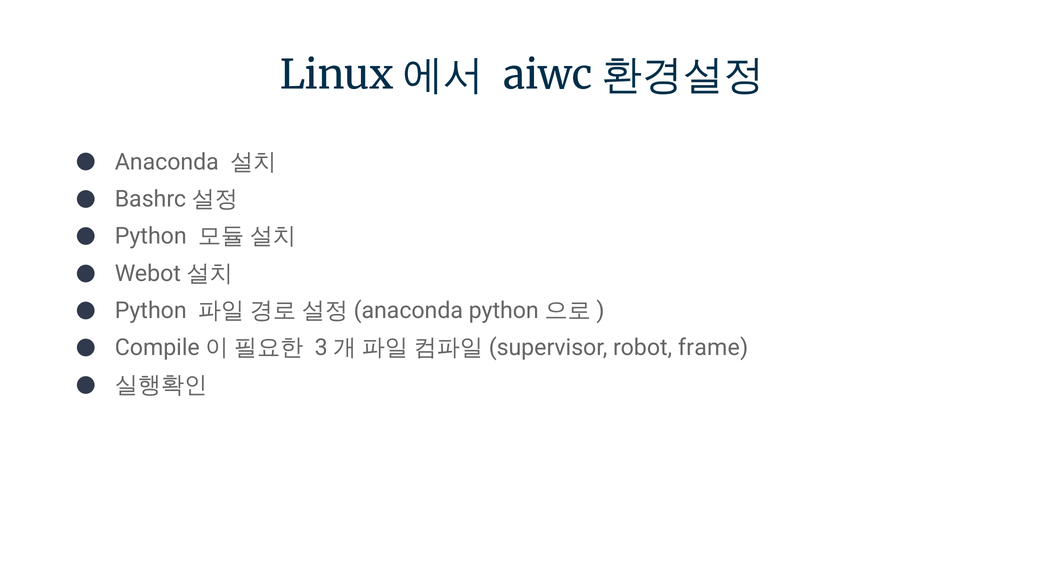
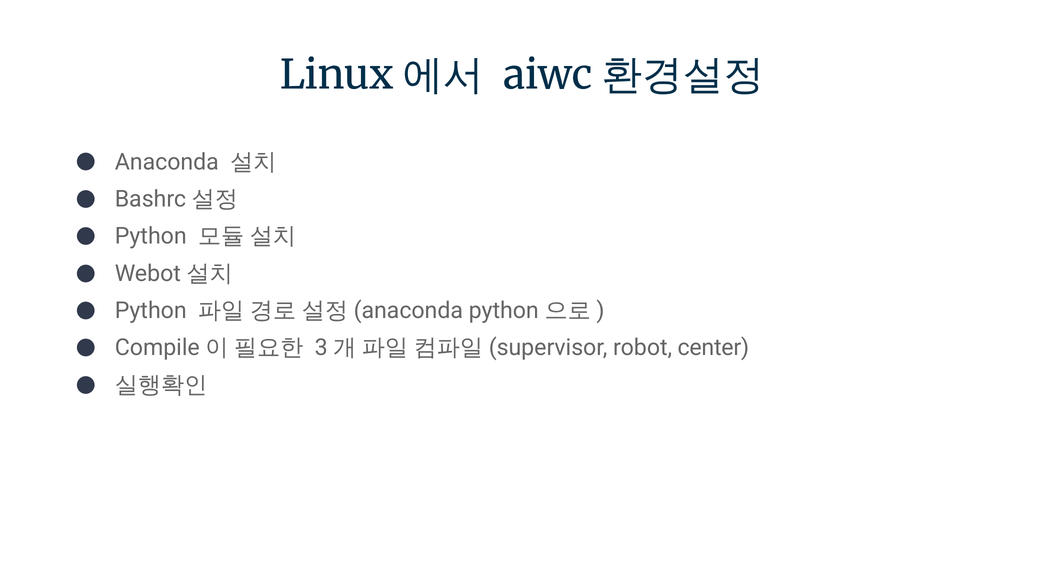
frame: frame -> center
